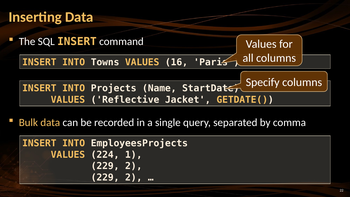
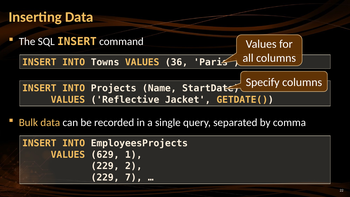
16: 16 -> 36
224: 224 -> 629
2 at (134, 177): 2 -> 7
